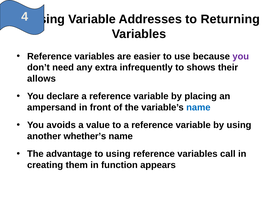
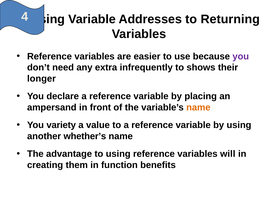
allows: allows -> longer
name at (198, 107) colour: blue -> orange
avoids: avoids -> variety
call: call -> will
appears: appears -> benefits
